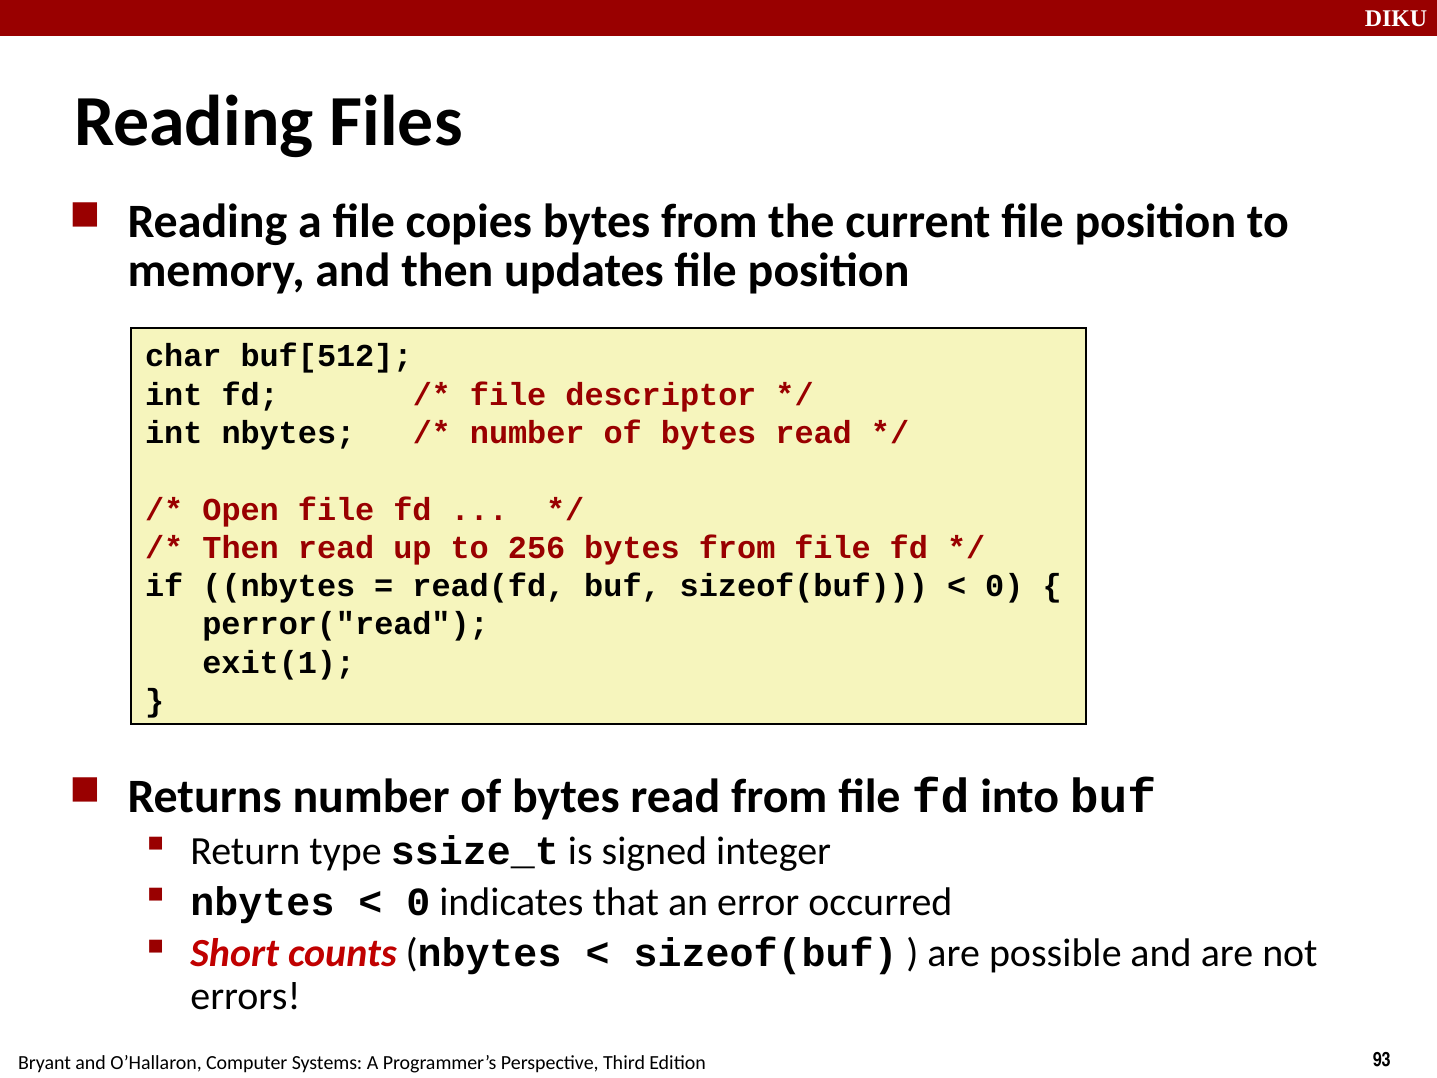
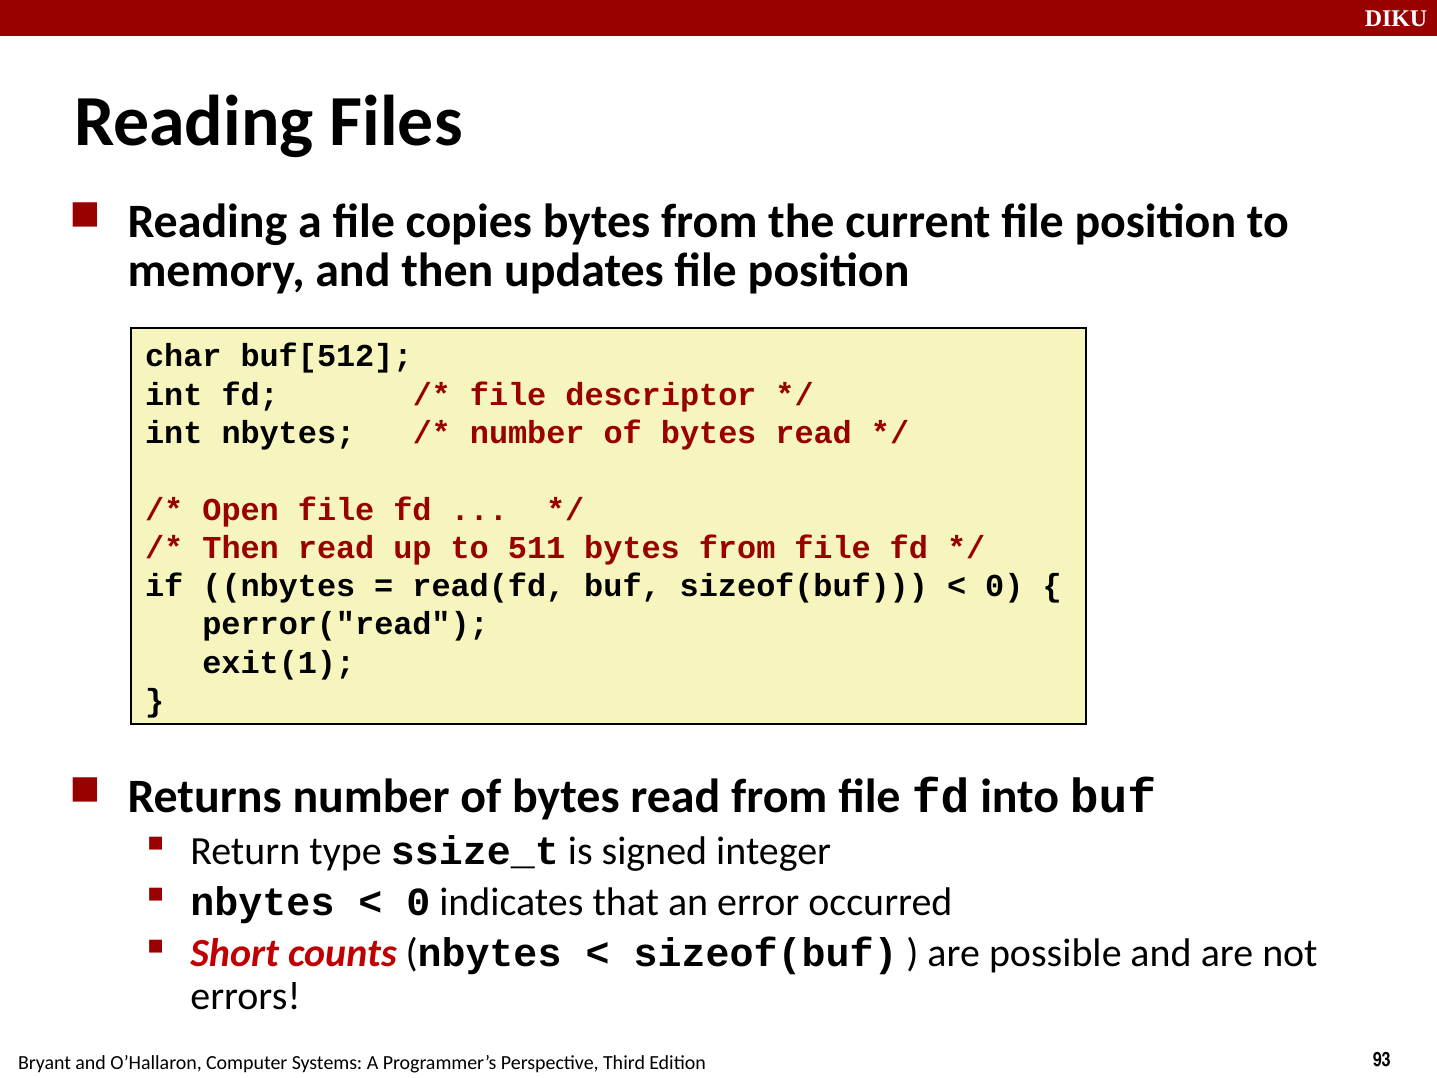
256: 256 -> 511
